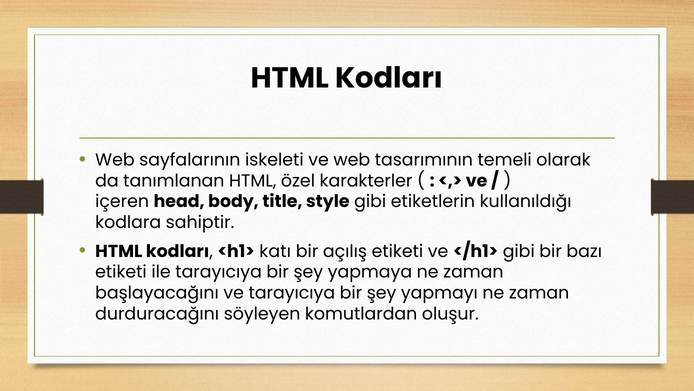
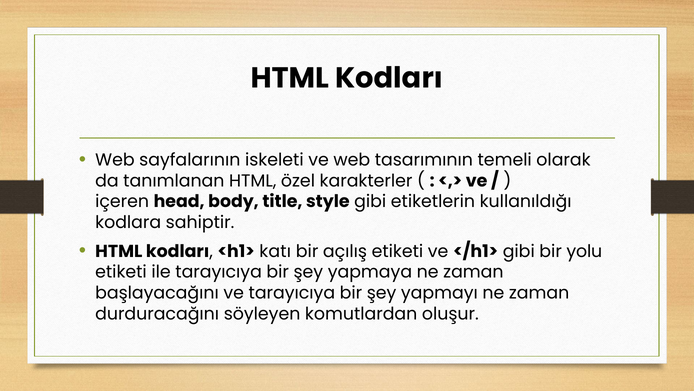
bazı: bazı -> yolu
